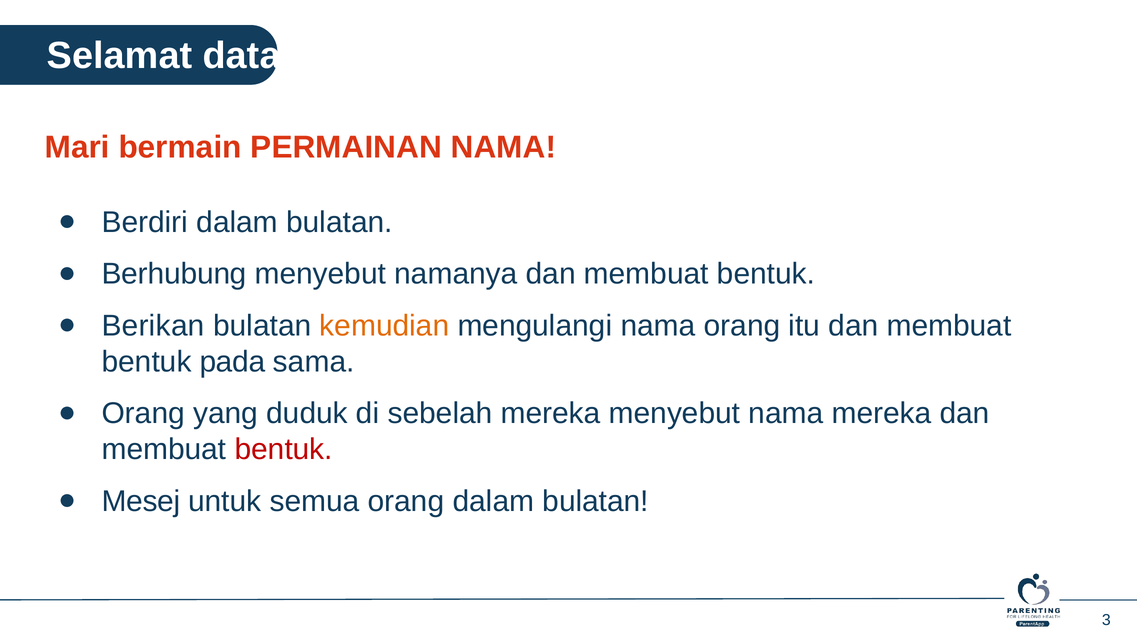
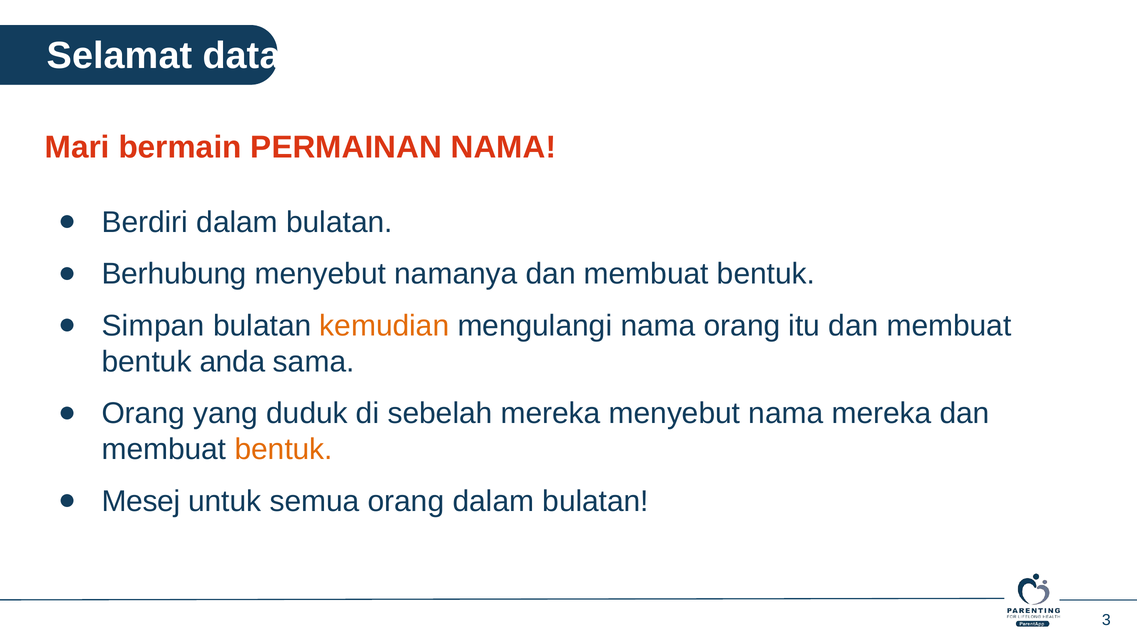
Berikan: Berikan -> Simpan
pada: pada -> anda
bentuk at (284, 450) colour: red -> orange
